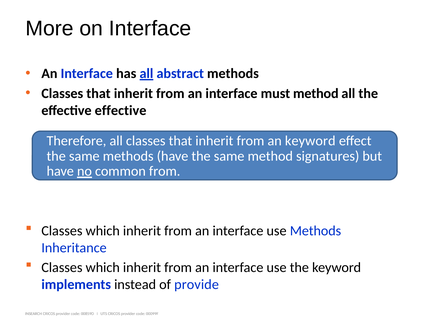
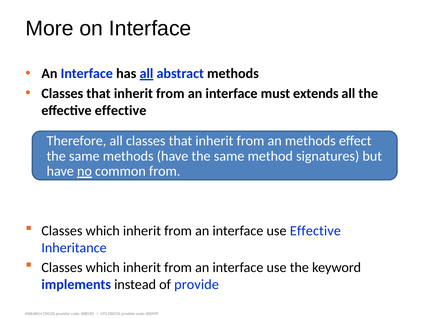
must method: method -> extends
an keyword: keyword -> methods
use Methods: Methods -> Effective
